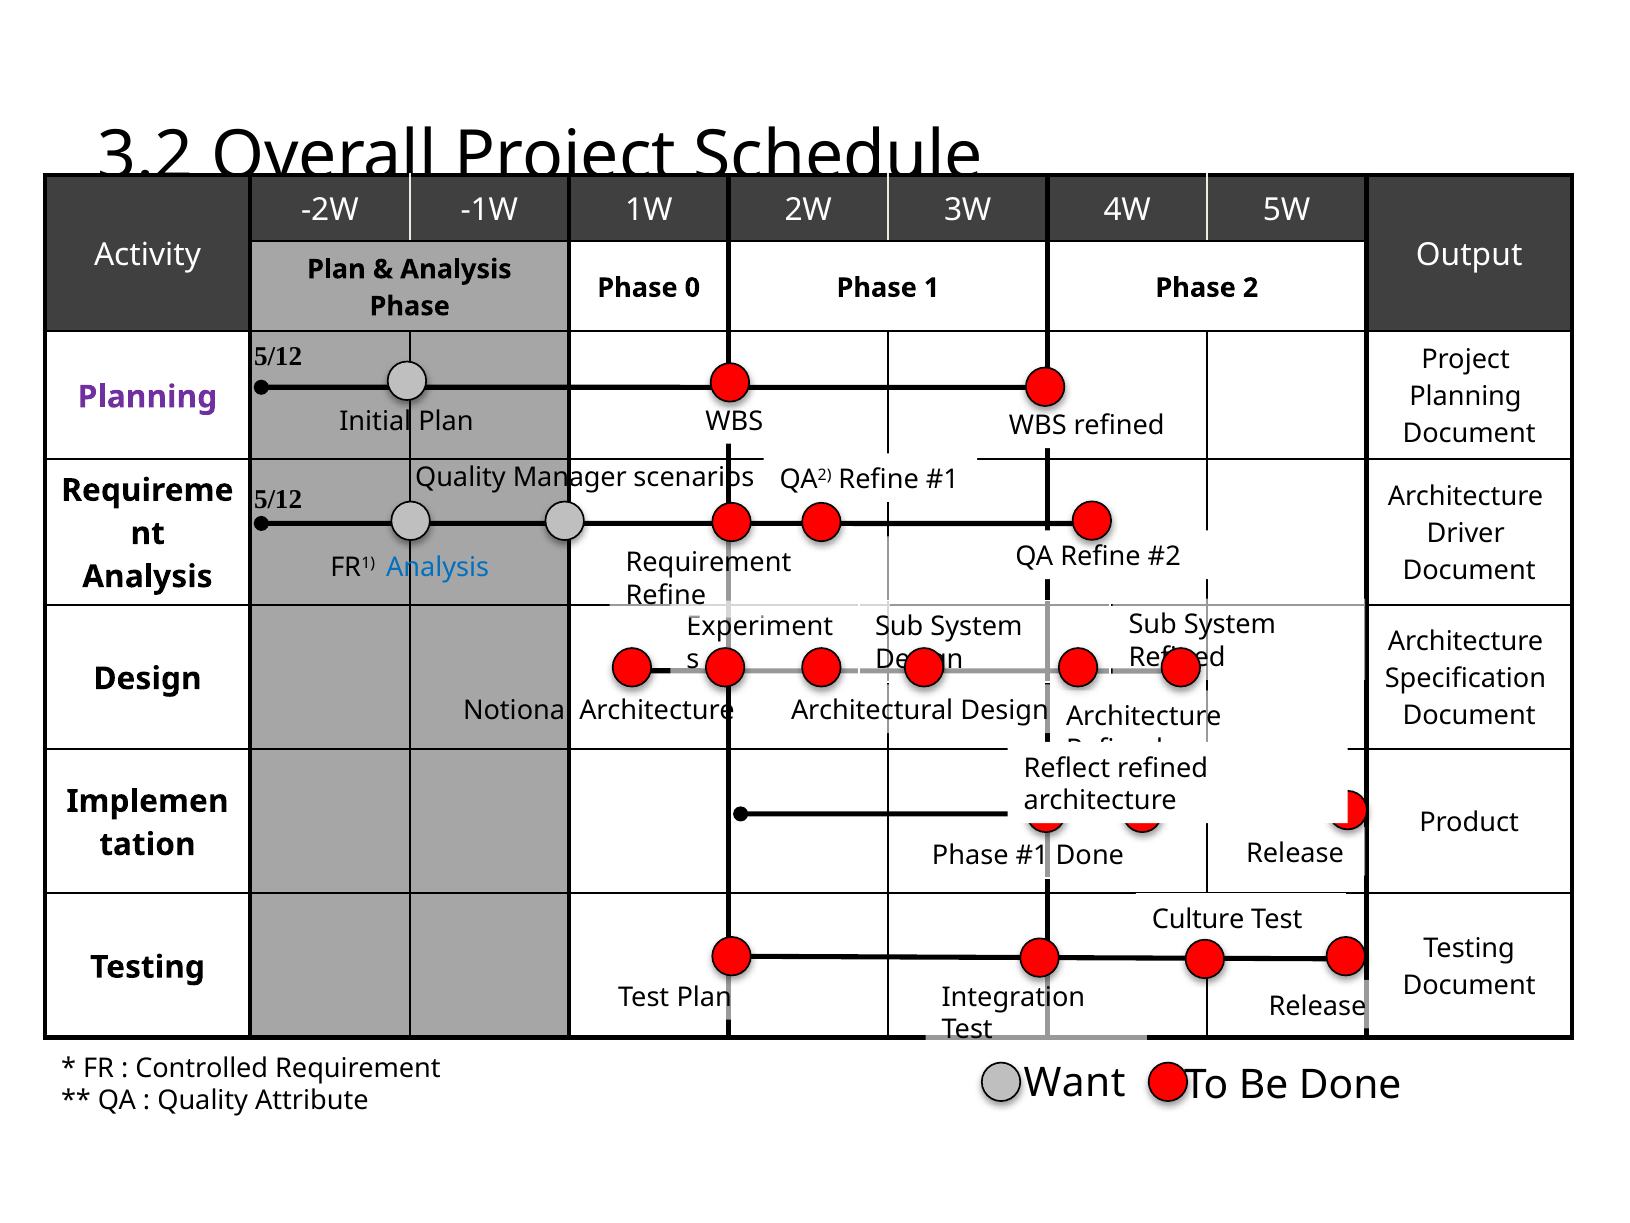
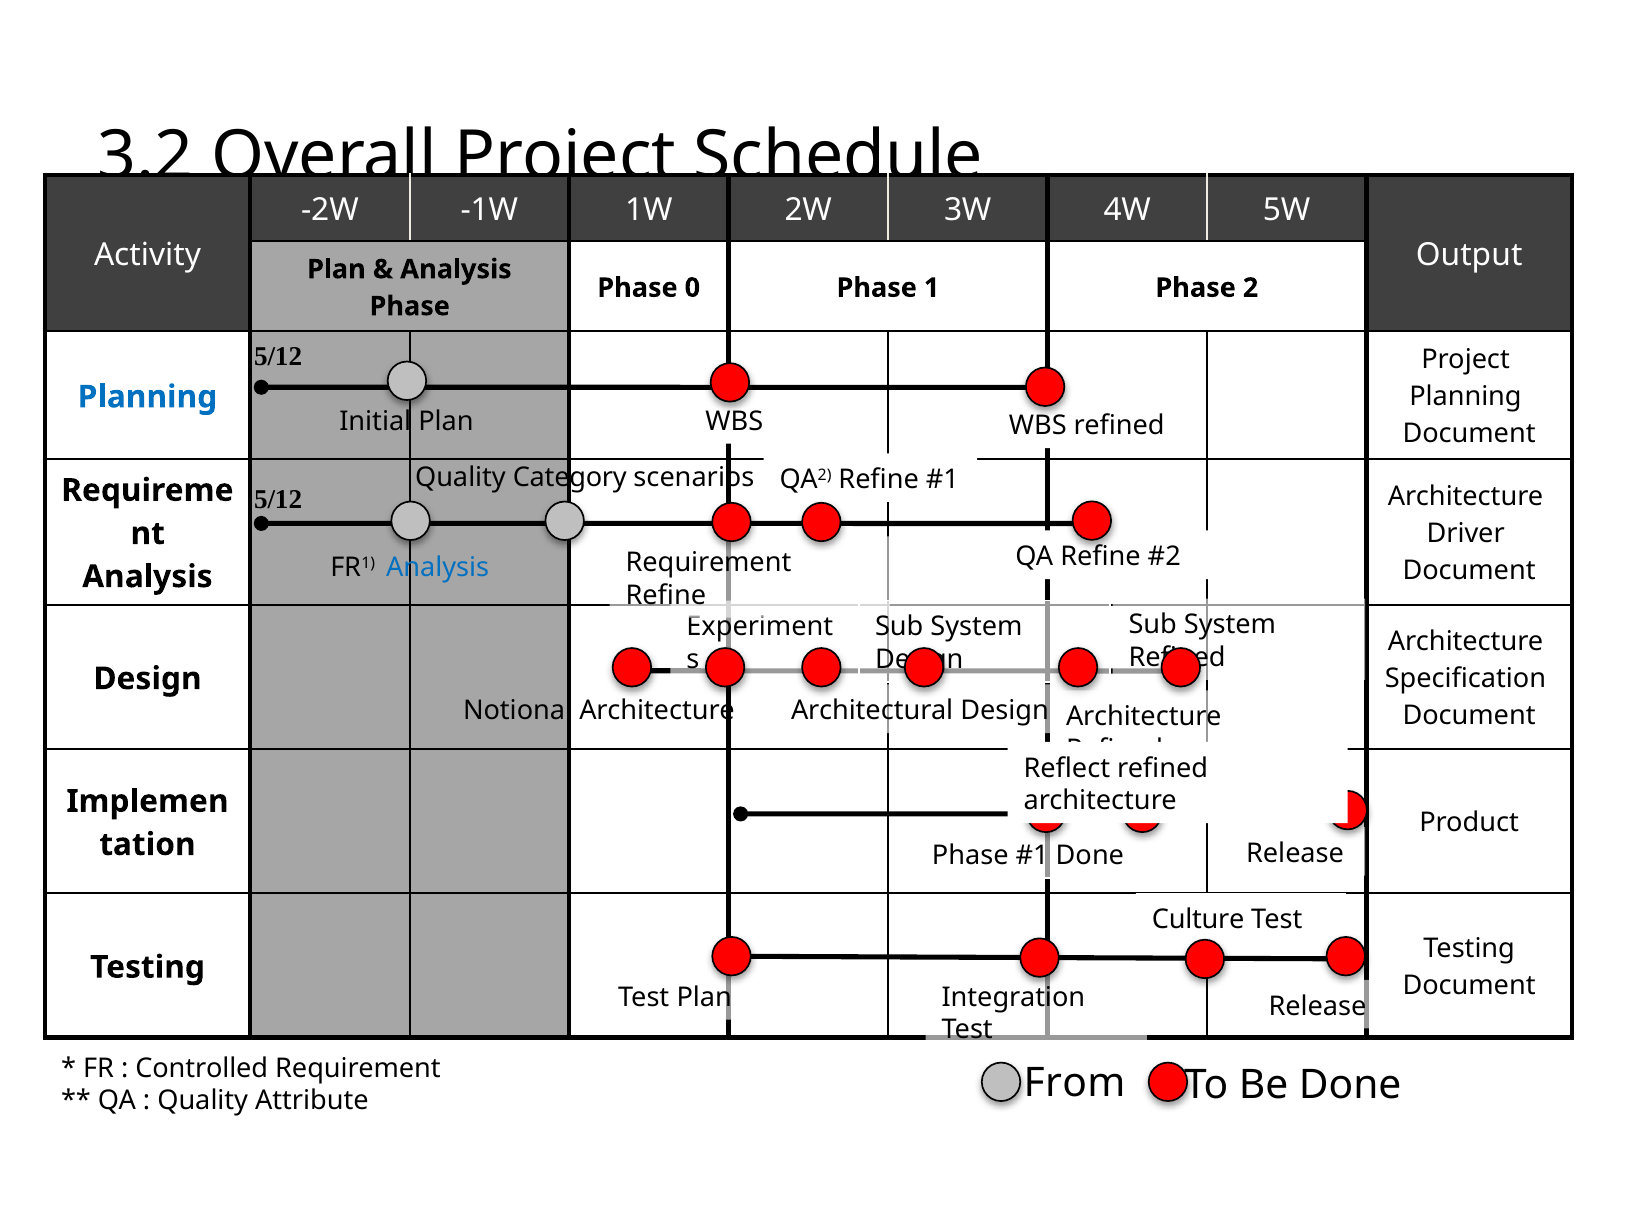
Planning at (147, 397) colour: purple -> blue
Manager: Manager -> Category
Want: Want -> From
